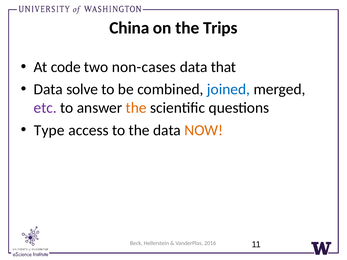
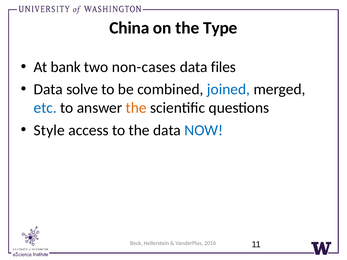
Trips: Trips -> Type
code: code -> bank
that: that -> files
etc colour: purple -> blue
Type: Type -> Style
NOW colour: orange -> blue
